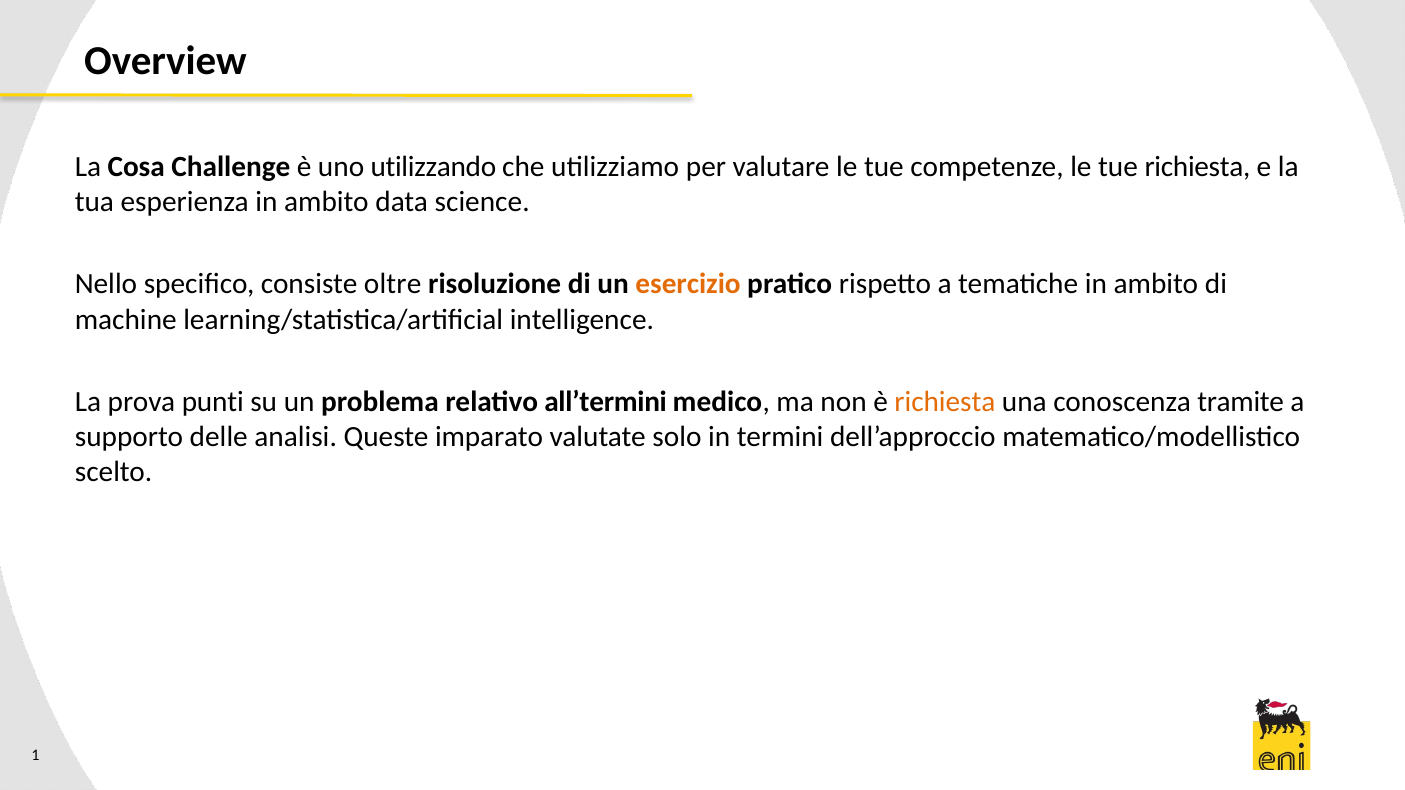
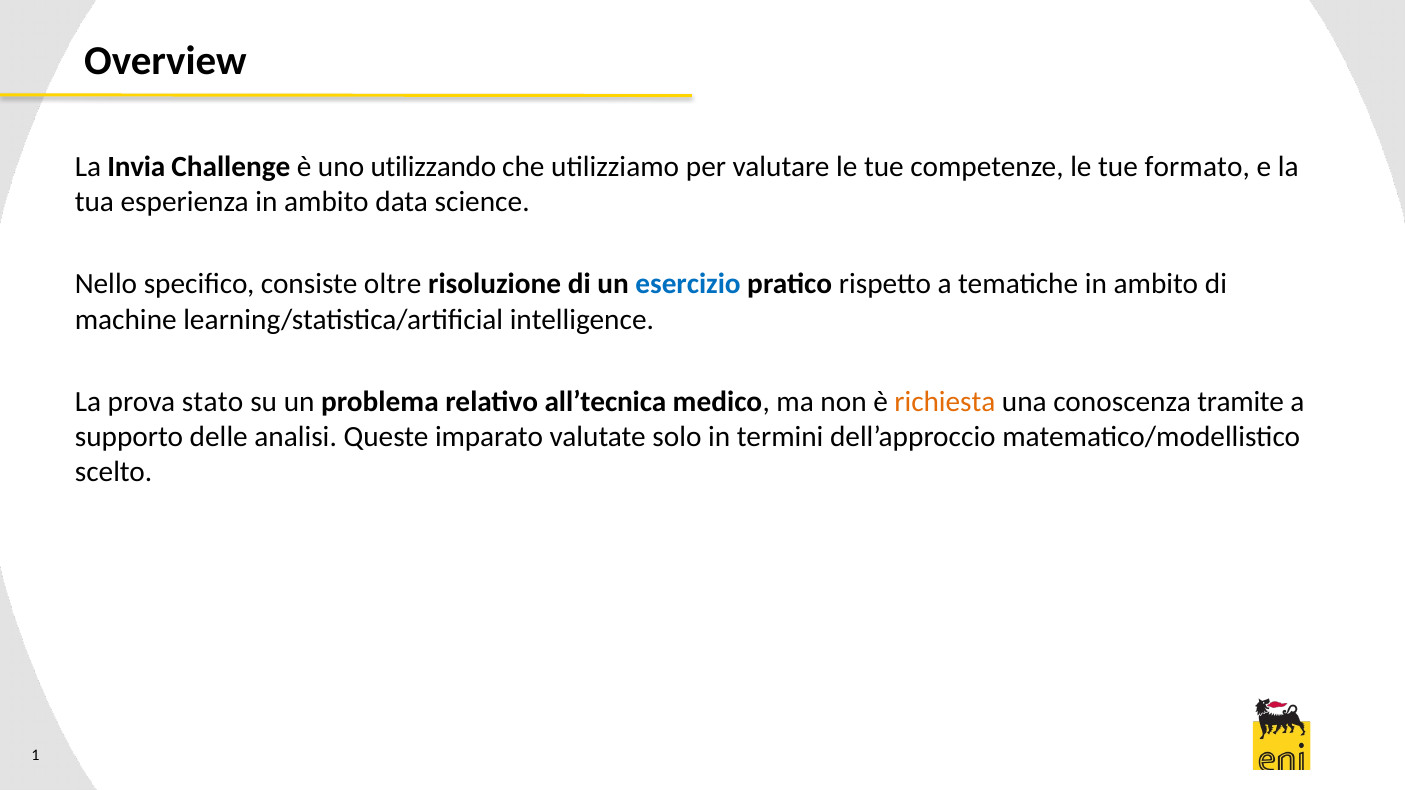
Cosa: Cosa -> Invia
tue richiesta: richiesta -> formato
esercizio colour: orange -> blue
punti: punti -> stato
all’termini: all’termini -> all’tecnica
